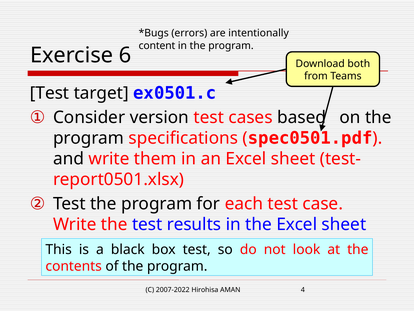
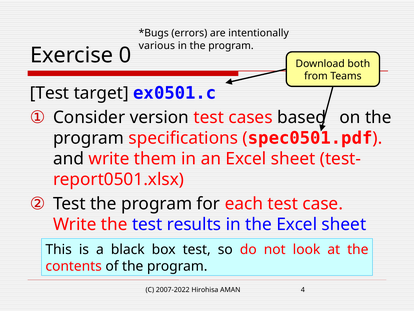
content: content -> various
6: 6 -> 0
